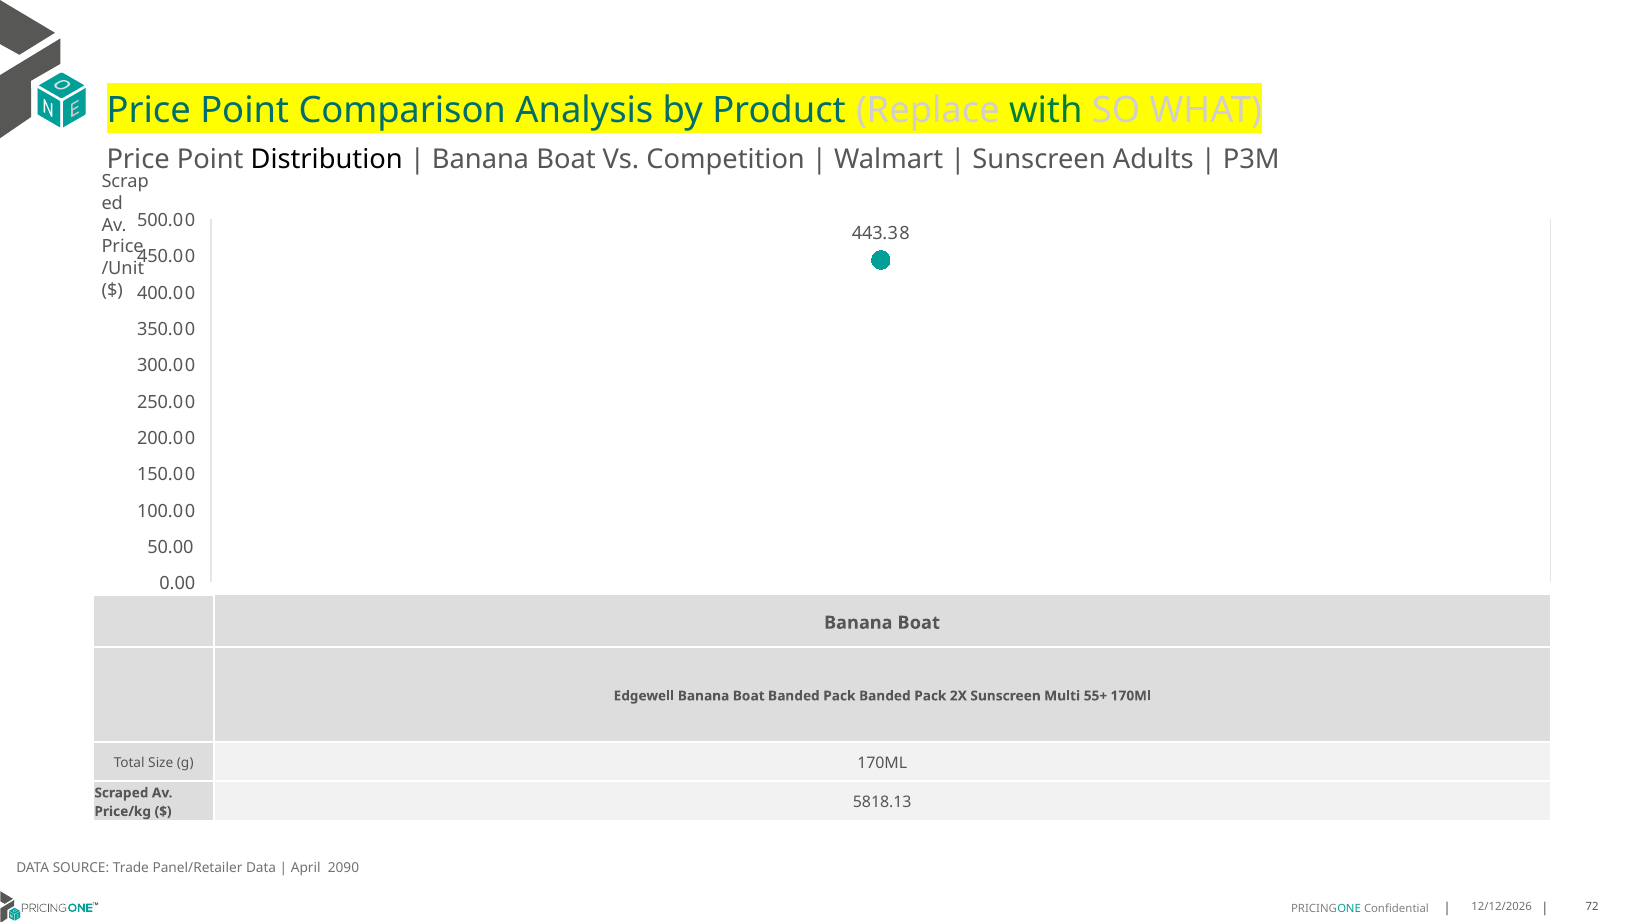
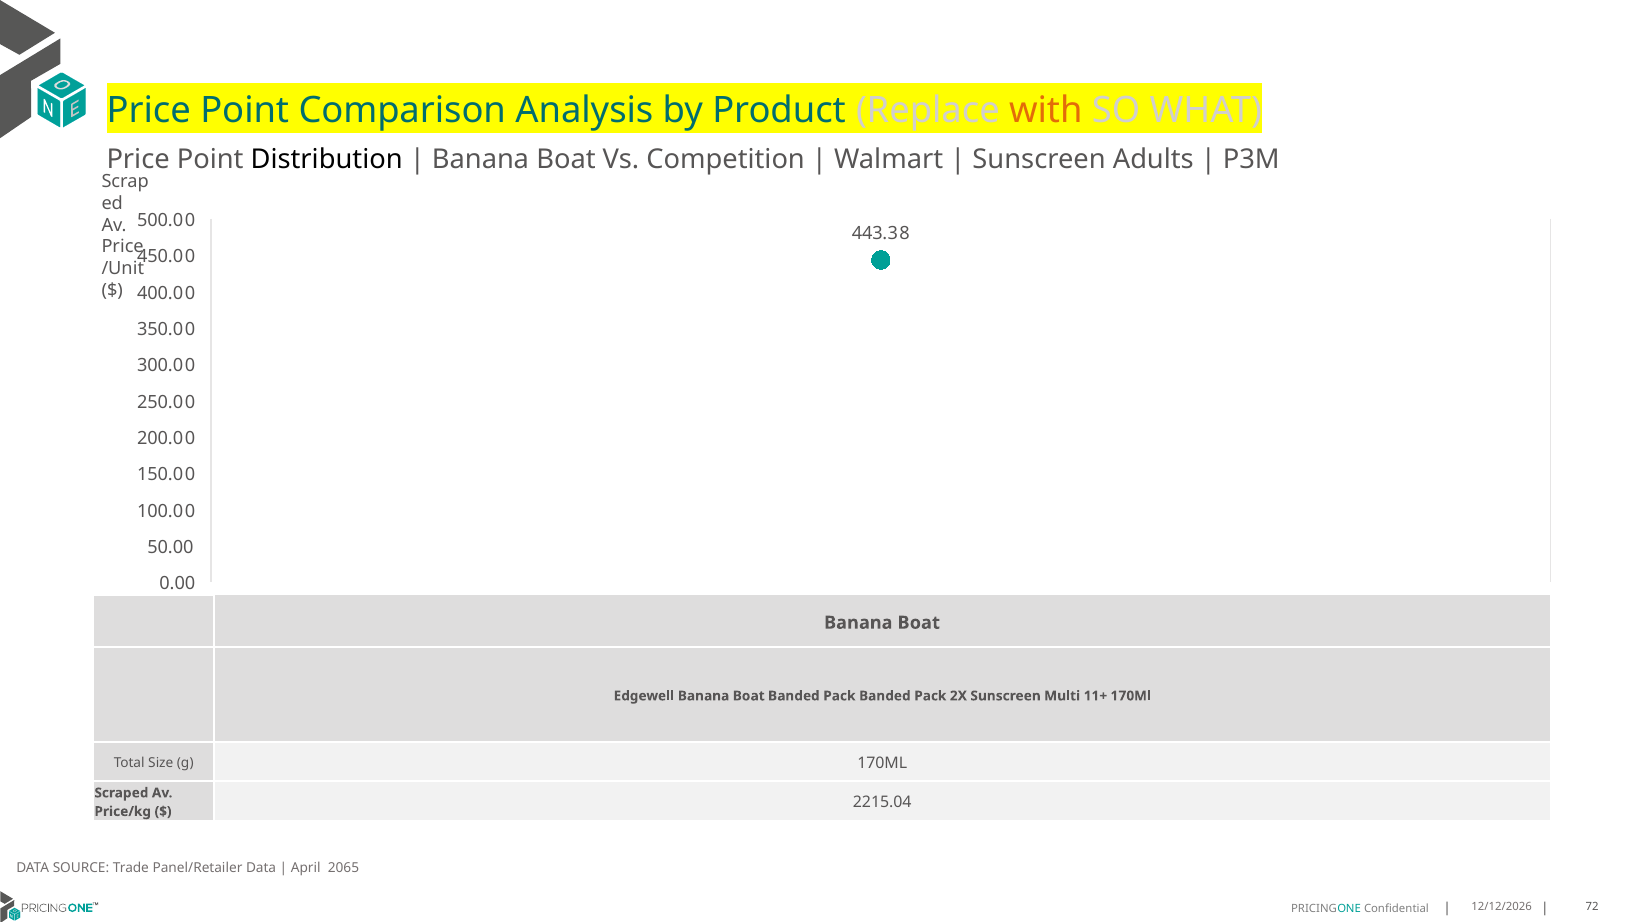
with colour: green -> orange
55+: 55+ -> 11+
5818.13: 5818.13 -> 2215.04
2090: 2090 -> 2065
